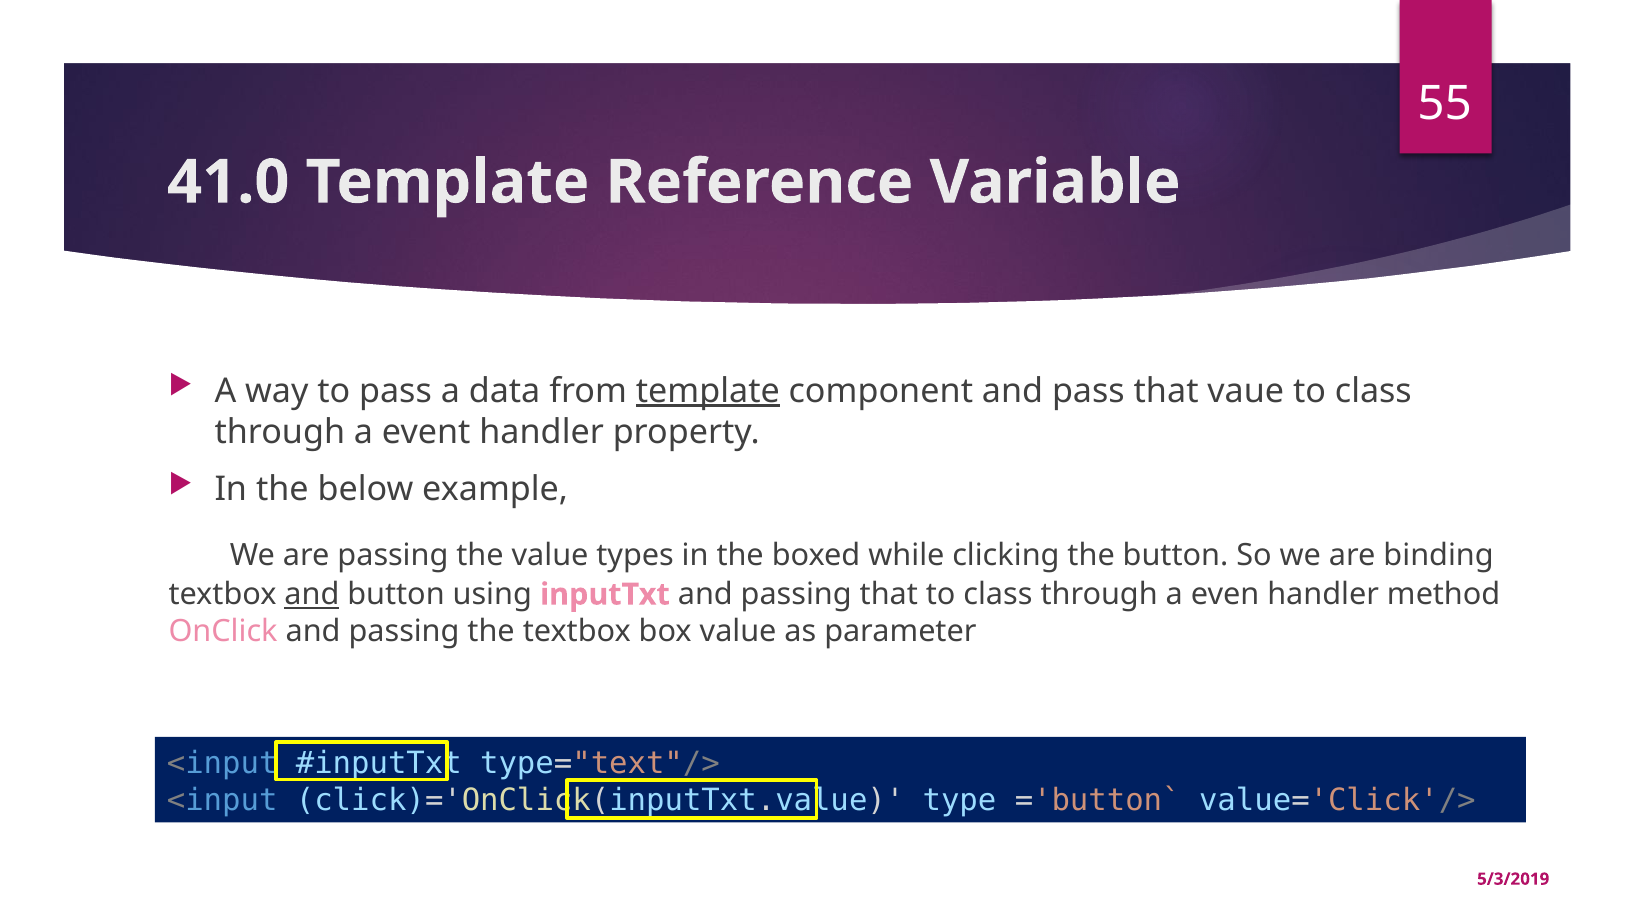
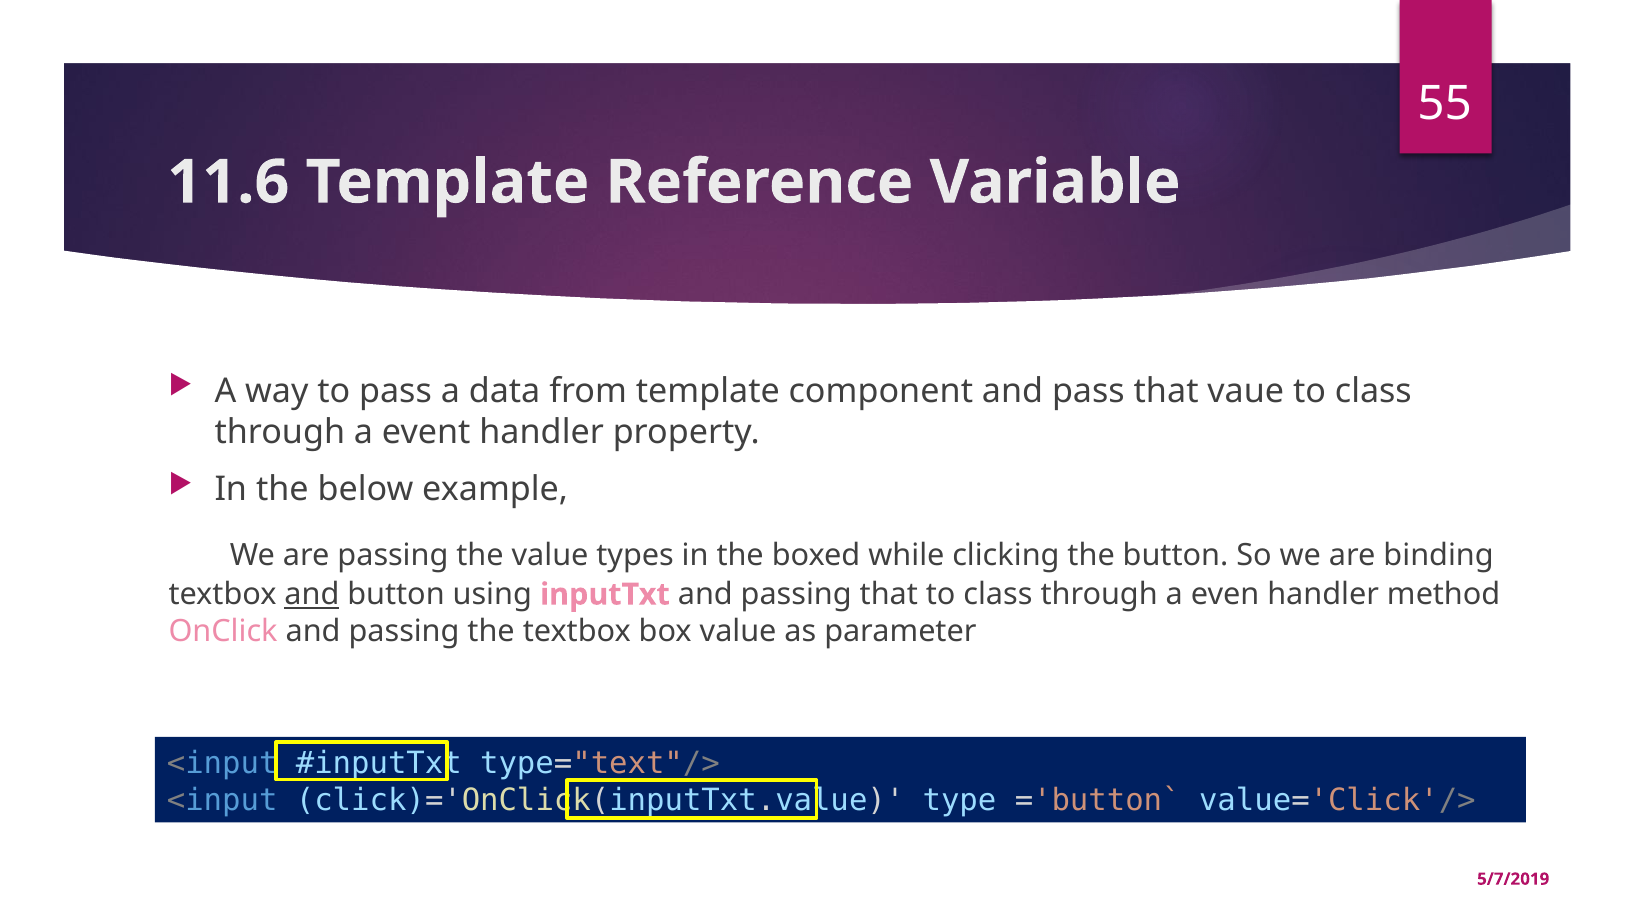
41.0: 41.0 -> 11.6
template at (708, 391) underline: present -> none
5/3/2019: 5/3/2019 -> 5/7/2019
